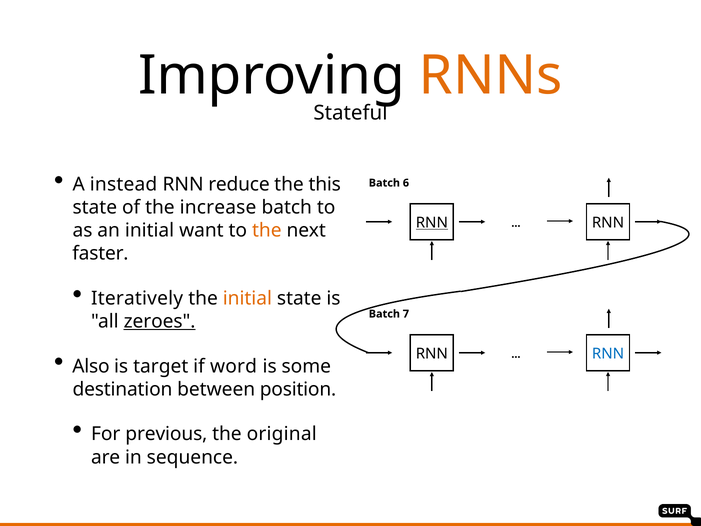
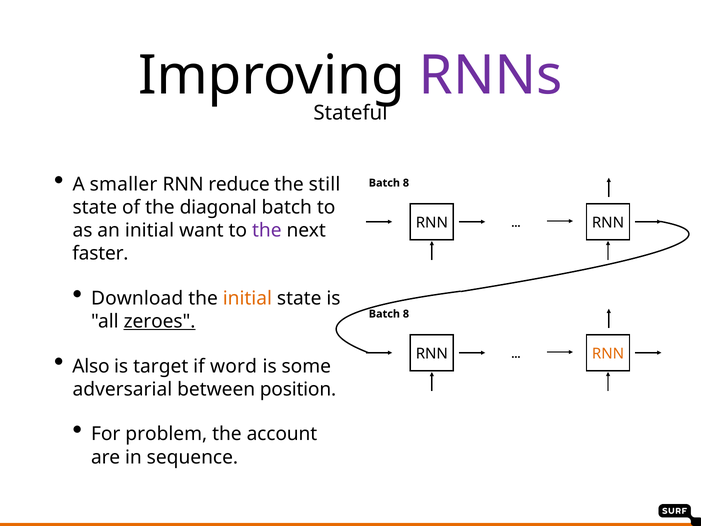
RNNs colour: orange -> purple
instead: instead -> smaller
this: this -> still
6 at (406, 183): 6 -> 8
increase: increase -> diagonal
RNN at (432, 223) underline: present -> none
the at (267, 230) colour: orange -> purple
Iteratively: Iteratively -> Download
7 at (406, 314): 7 -> 8
RNN at (608, 354) colour: blue -> orange
destination: destination -> adversarial
previous: previous -> problem
original: original -> account
